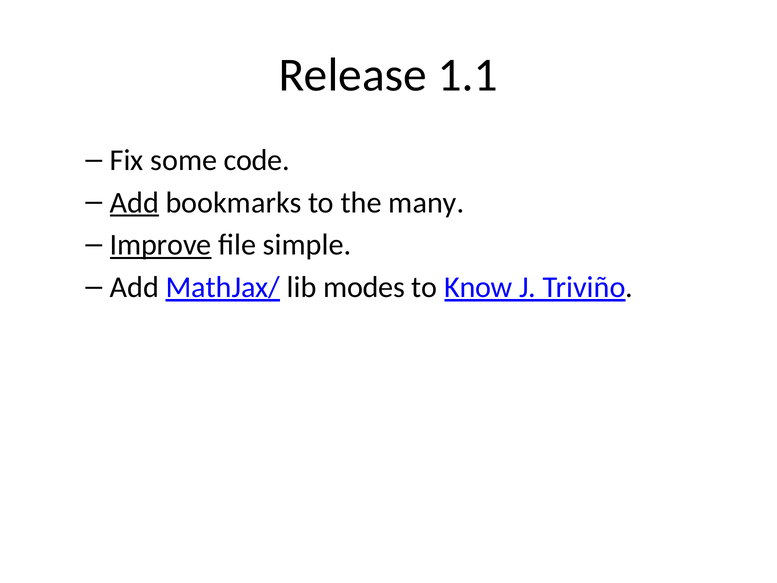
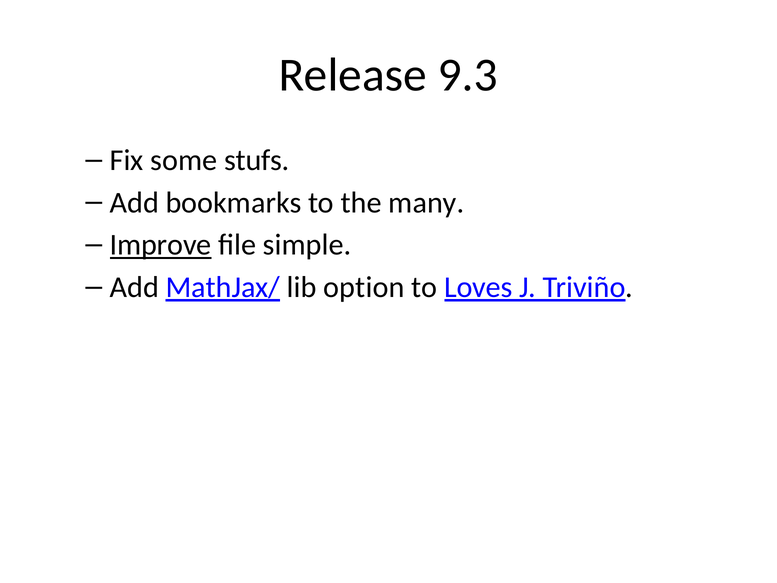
1.1: 1.1 -> 9.3
code: code -> stufs
Add at (134, 202) underline: present -> none
modes: modes -> option
Know: Know -> Loves
